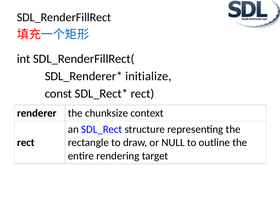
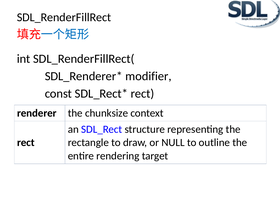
initialize: initialize -> modifier
